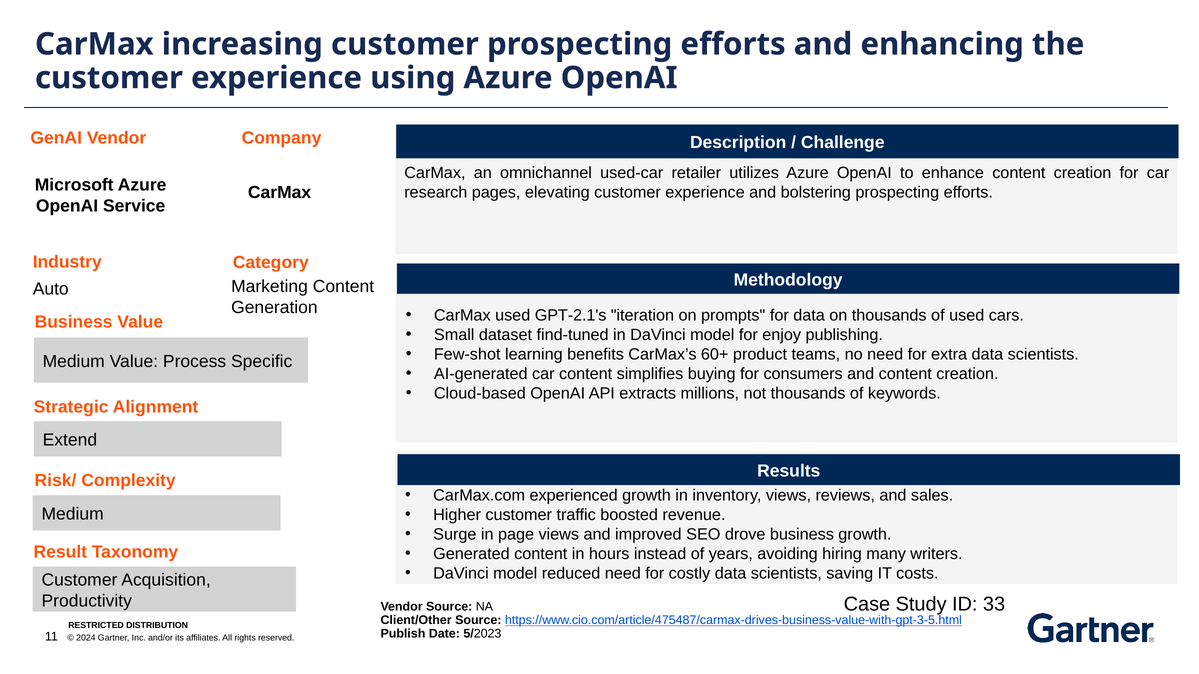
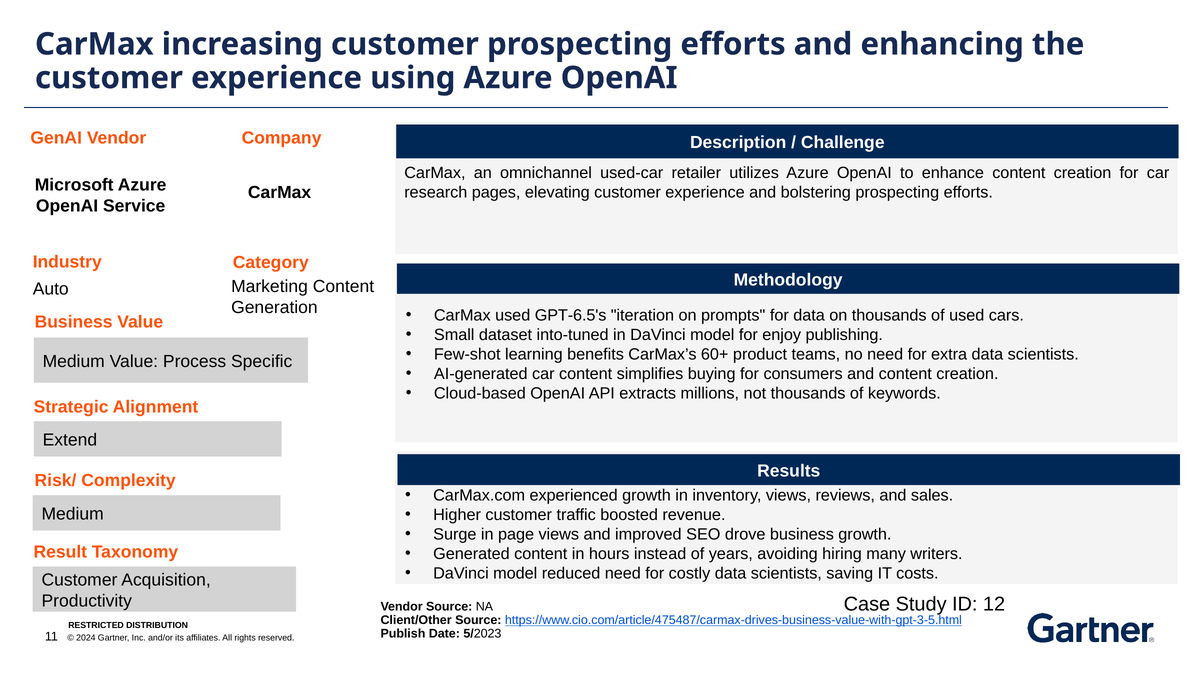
GPT-2.1's: GPT-2.1's -> GPT-6.5's
find-tuned: find-tuned -> into-tuned
33: 33 -> 12
